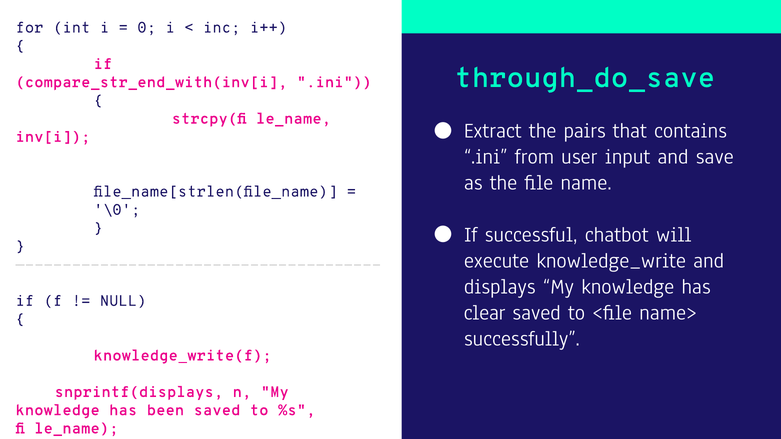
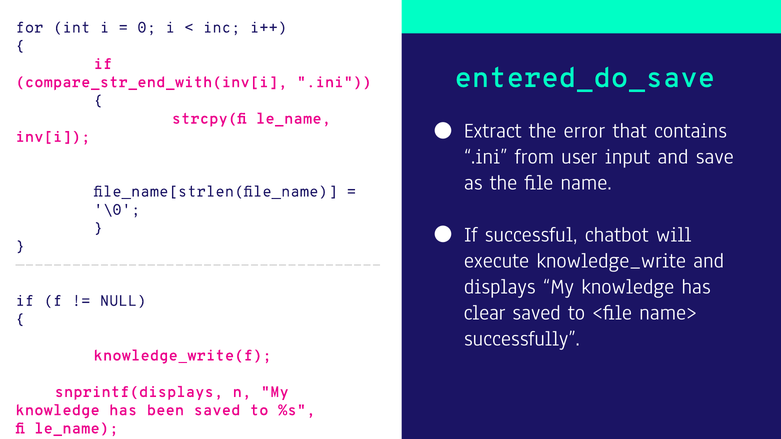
through_do_save: through_do_save -> entered_do_save
pairs: pairs -> error
